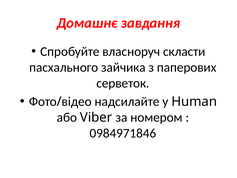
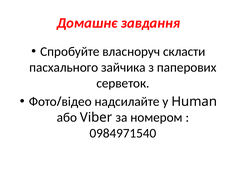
0984971846: 0984971846 -> 0984971540
